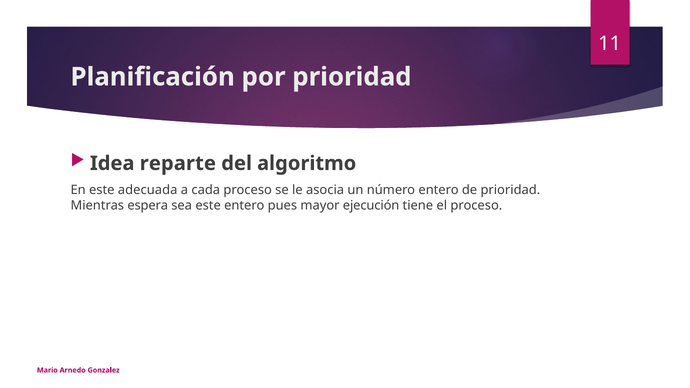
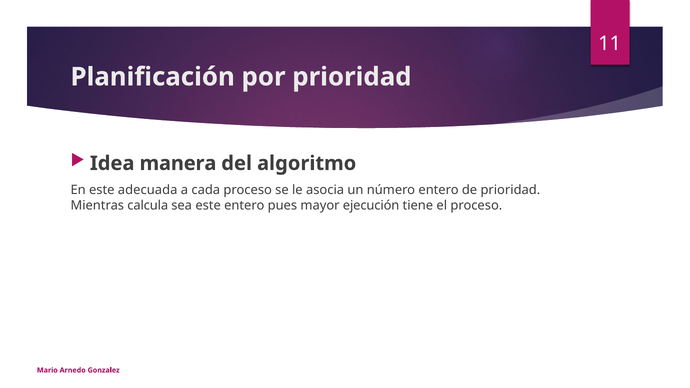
reparte: reparte -> manera
espera: espera -> calcula
